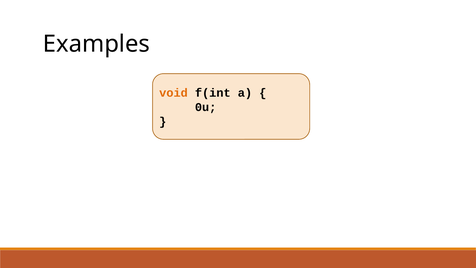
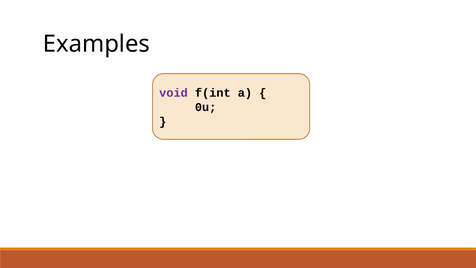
void colour: orange -> purple
